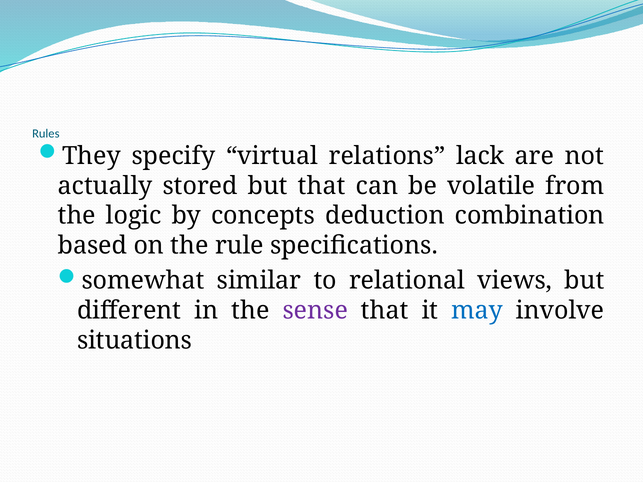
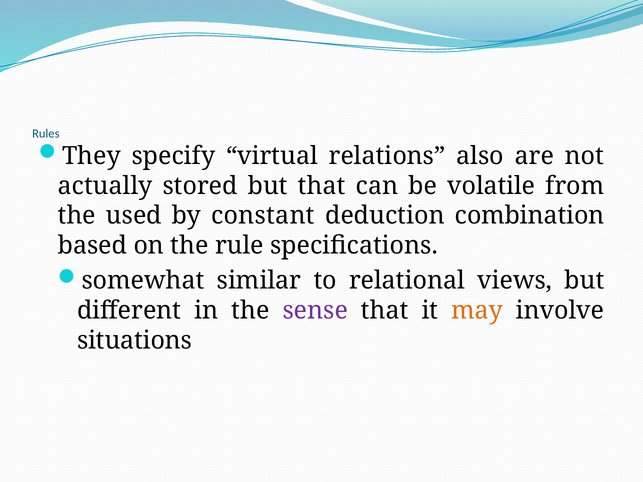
lack: lack -> also
logic: logic -> used
concepts: concepts -> constant
may colour: blue -> orange
